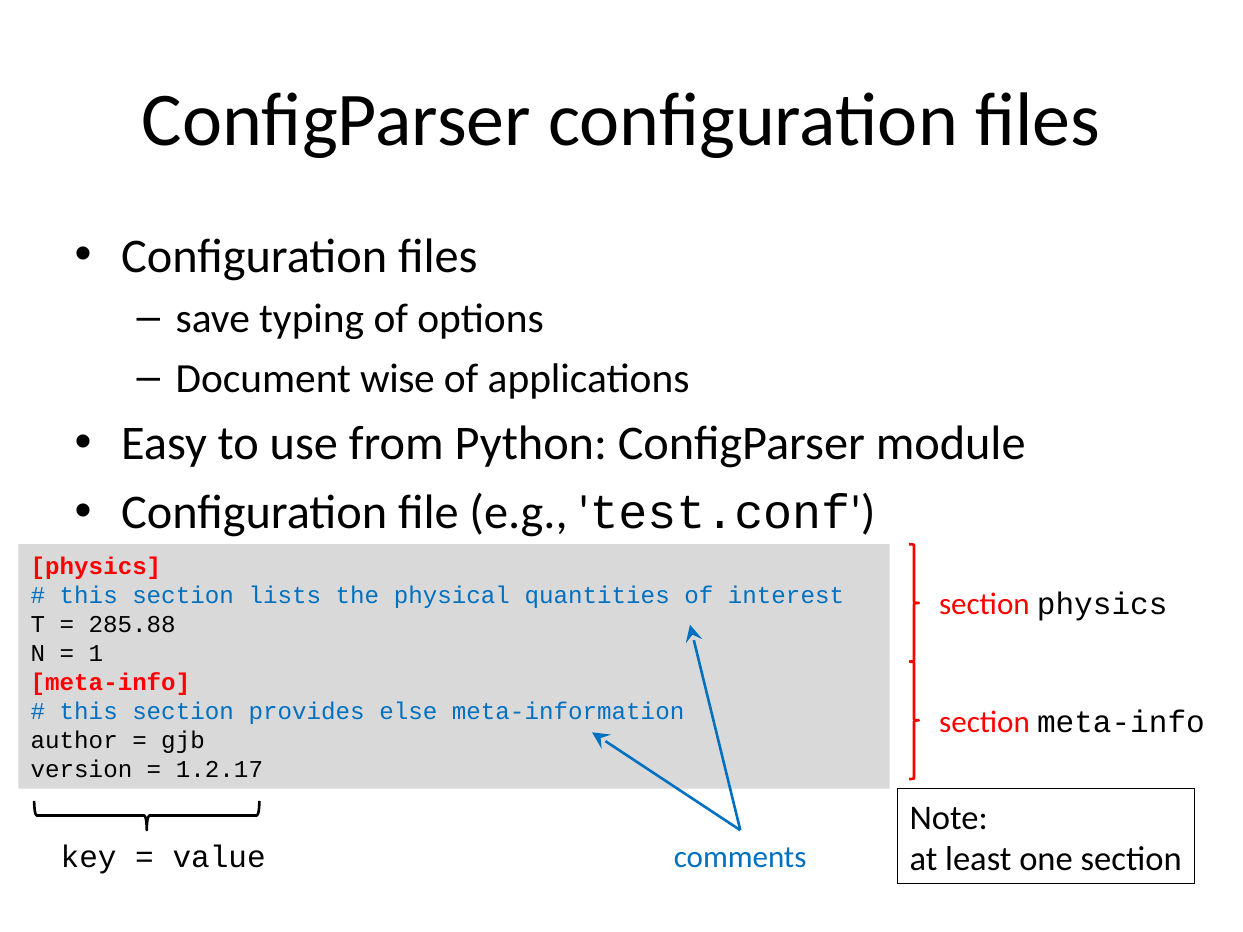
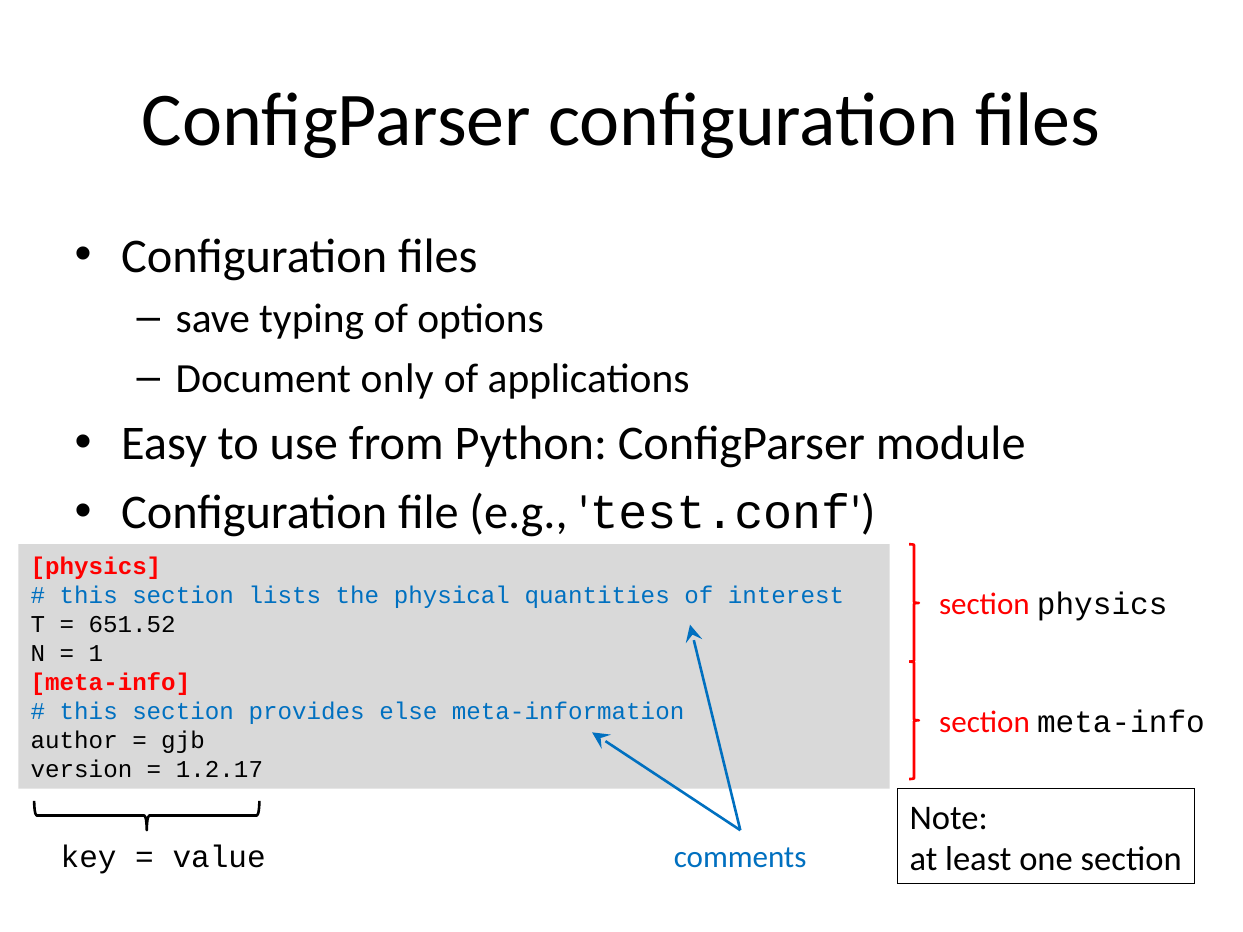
wise: wise -> only
285.88: 285.88 -> 651.52
